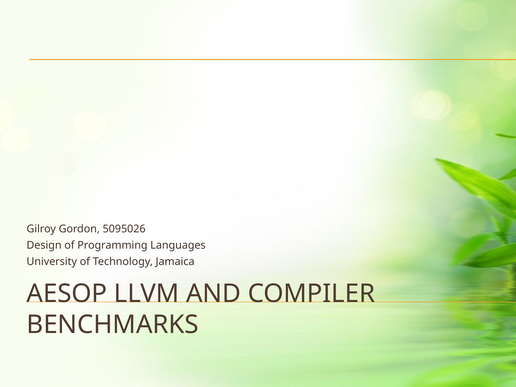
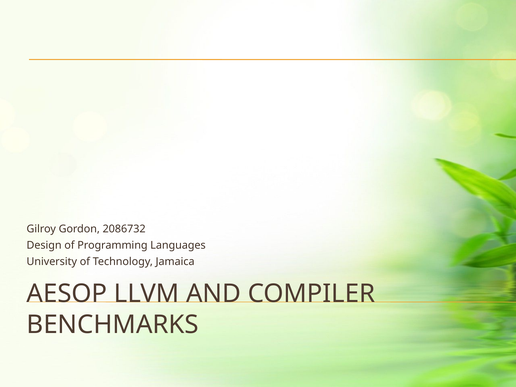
5095026: 5095026 -> 2086732
